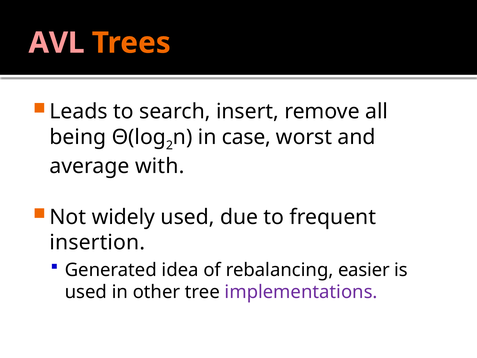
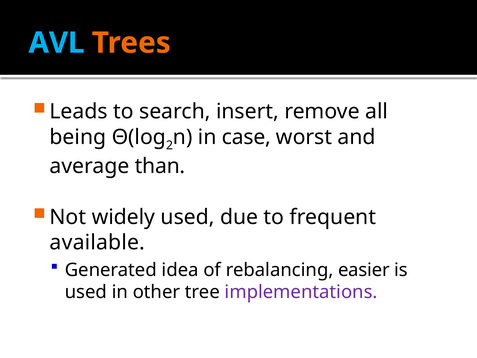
AVL colour: pink -> light blue
with: with -> than
insertion: insertion -> available
